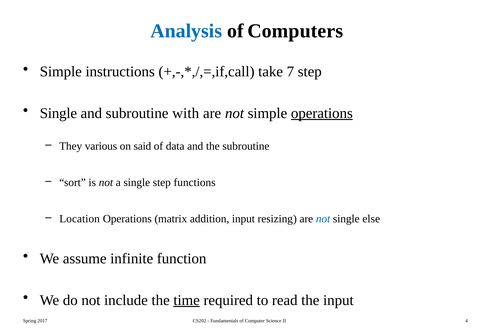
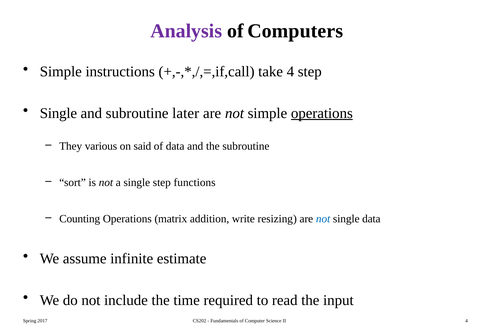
Analysis colour: blue -> purple
take 7: 7 -> 4
with: with -> later
Location: Location -> Counting
addition input: input -> write
single else: else -> data
function: function -> estimate
time underline: present -> none
